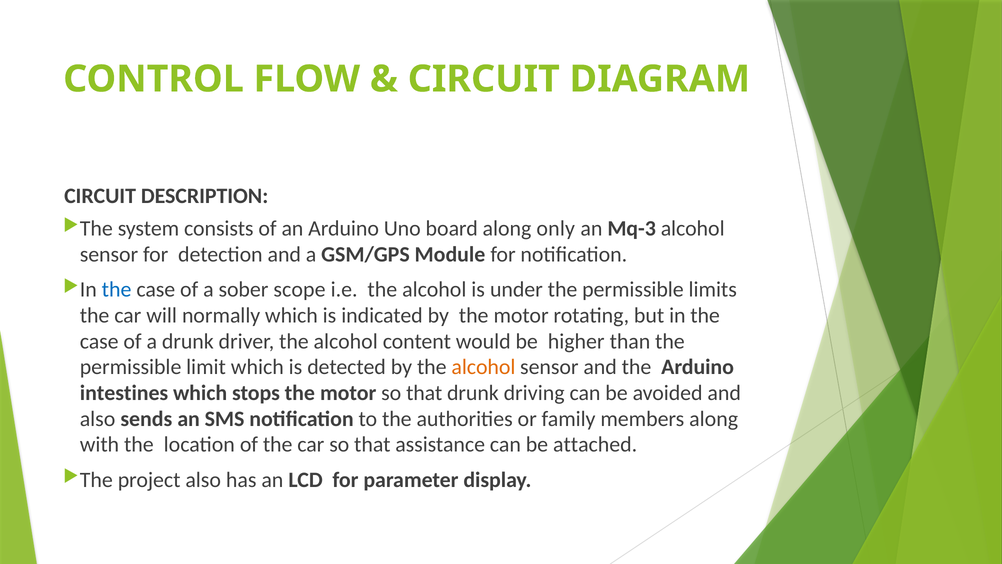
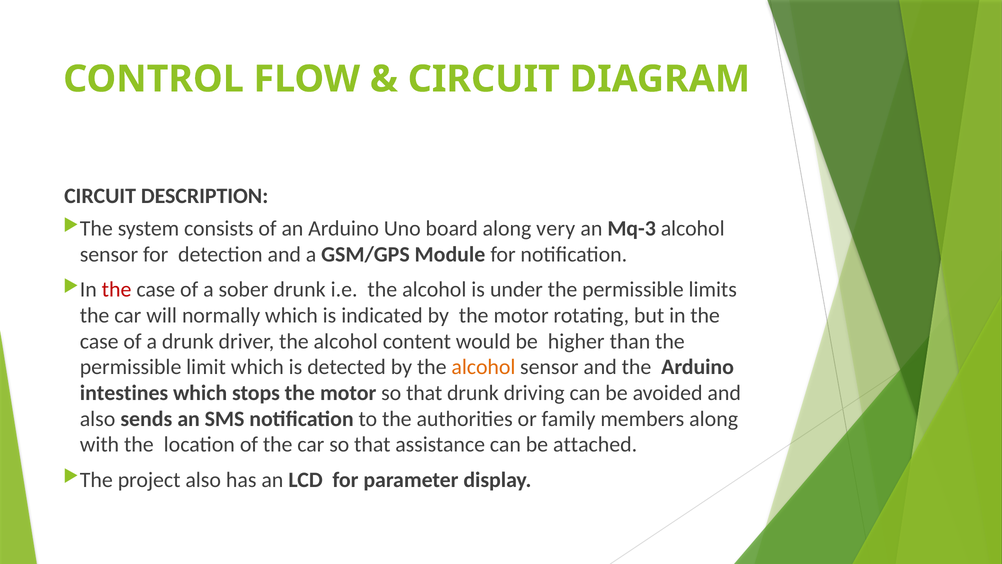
only: only -> very
the at (117, 290) colour: blue -> red
sober scope: scope -> drunk
